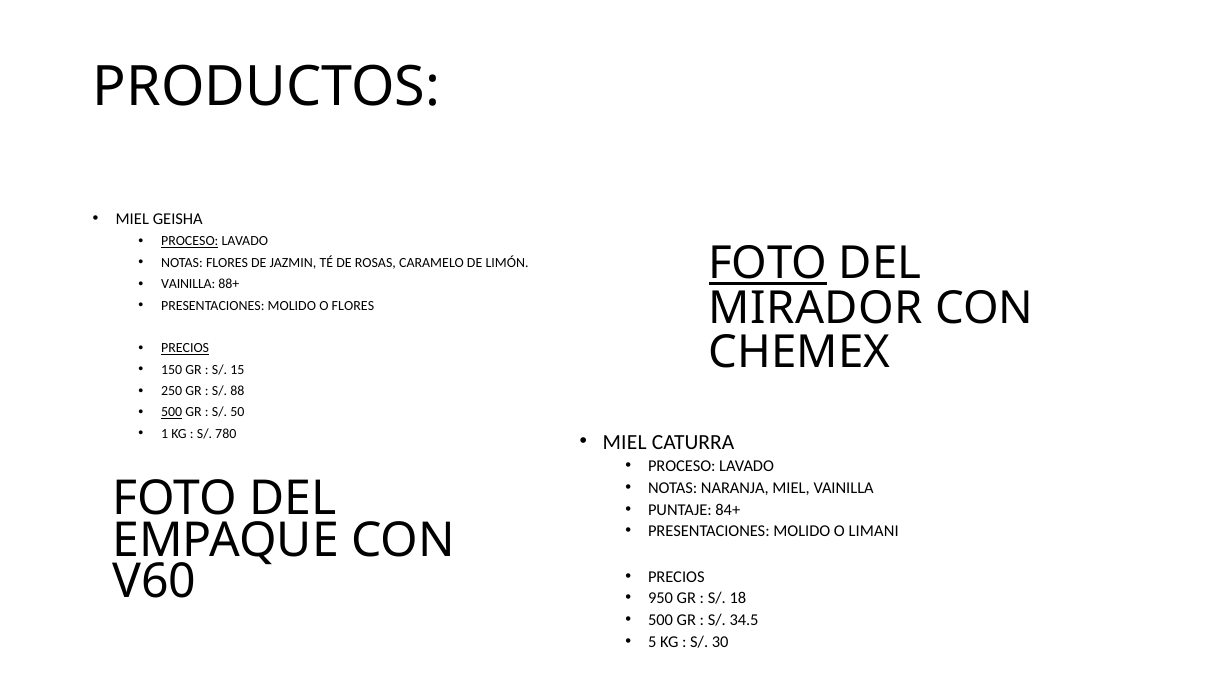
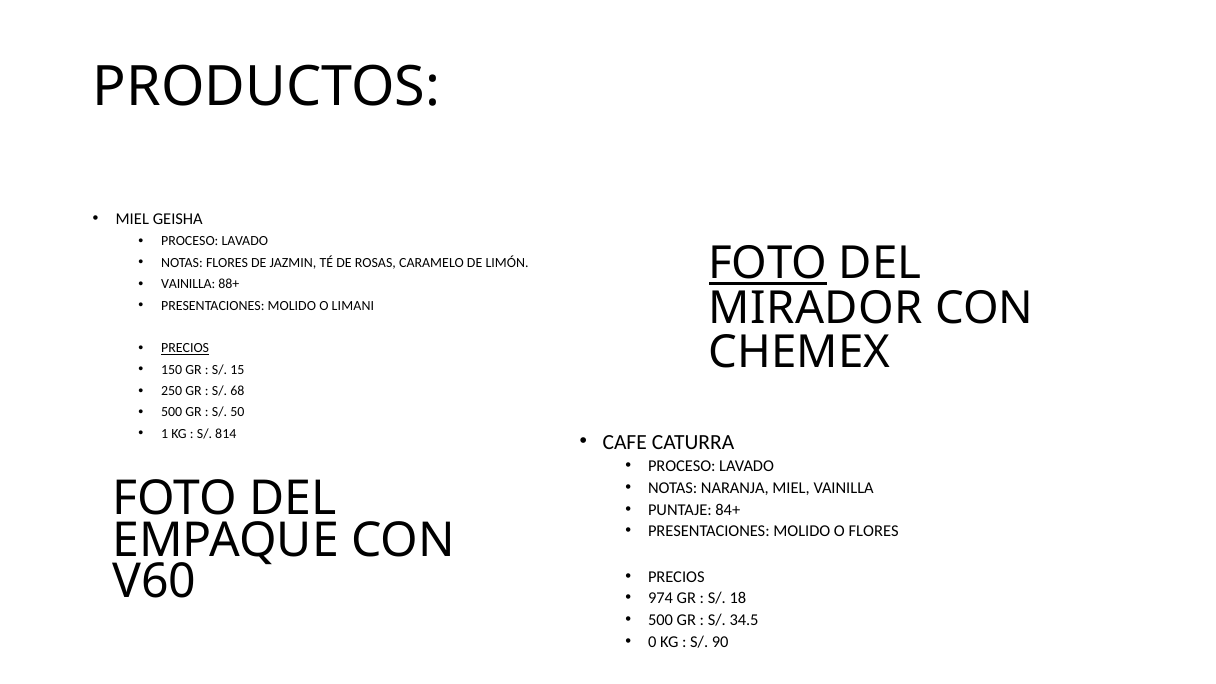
PROCESO at (190, 241) underline: present -> none
O FLORES: FLORES -> LIMANI
88: 88 -> 68
500 at (172, 412) underline: present -> none
780: 780 -> 814
MIEL at (625, 442): MIEL -> CAFE
O LIMANI: LIMANI -> FLORES
950: 950 -> 974
5: 5 -> 0
30: 30 -> 90
